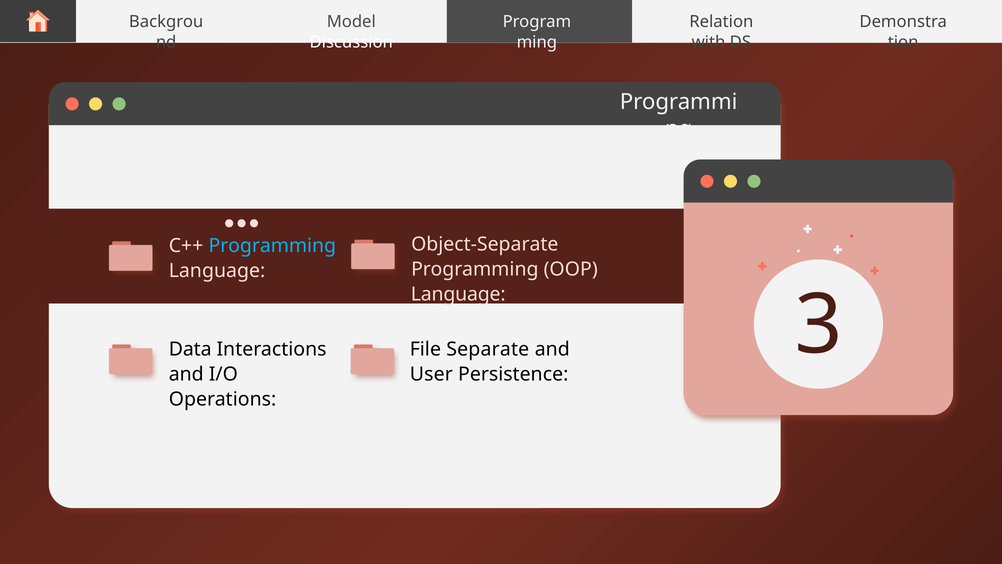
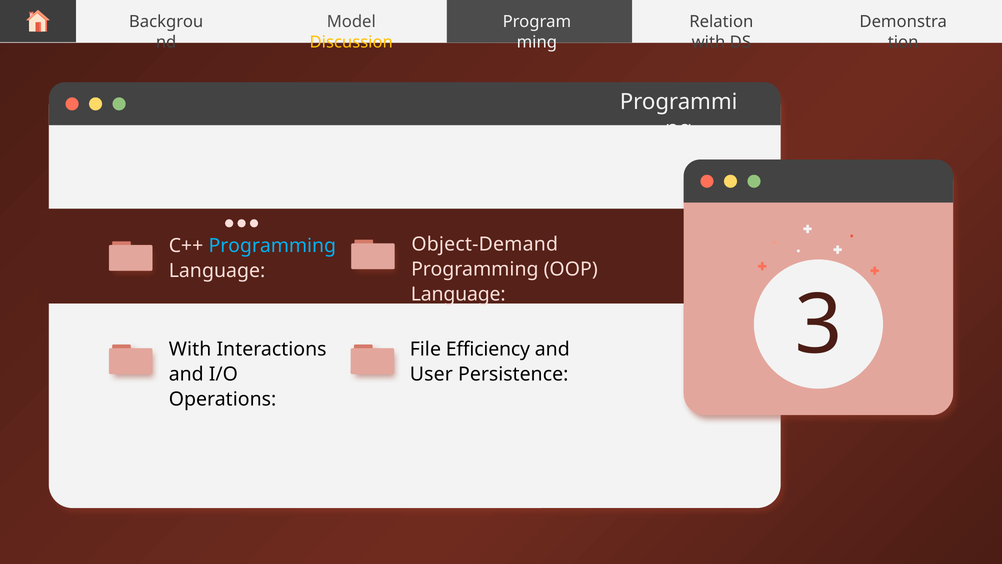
Discussion colour: white -> yellow
Object-Separate: Object-Separate -> Object-Demand
Data at (190, 349): Data -> With
Separate: Separate -> Efficiency
